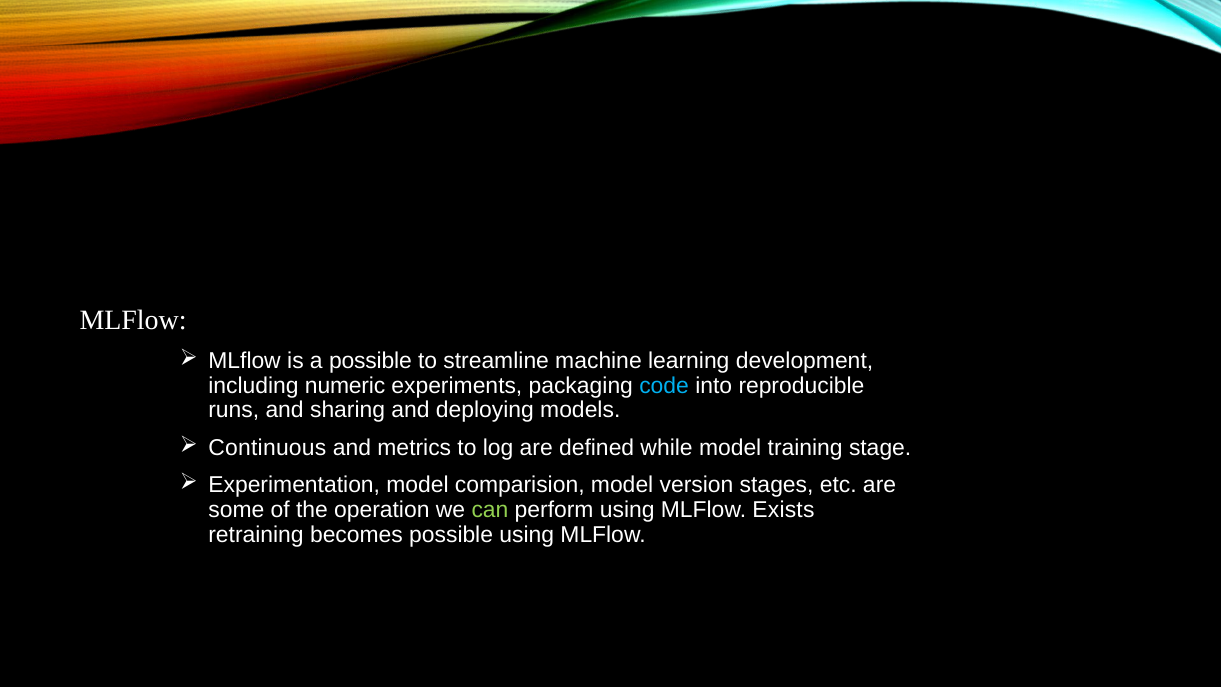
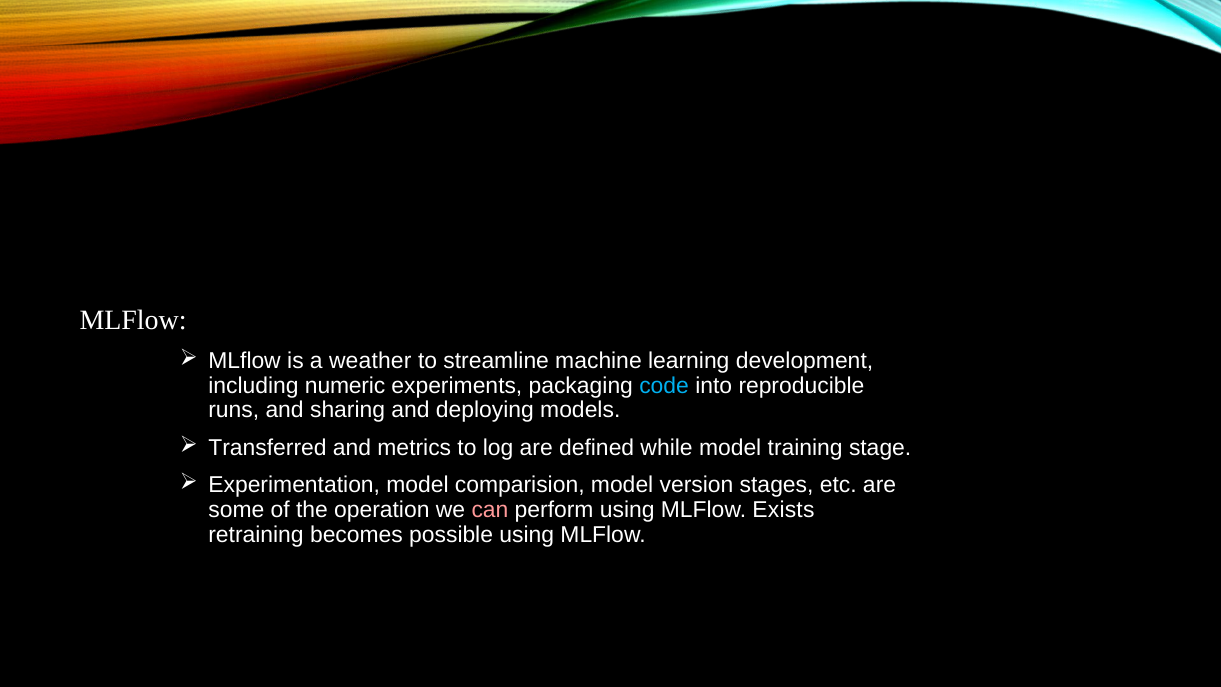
a possible: possible -> weather
Continuous: Continuous -> Transferred
can colour: light green -> pink
